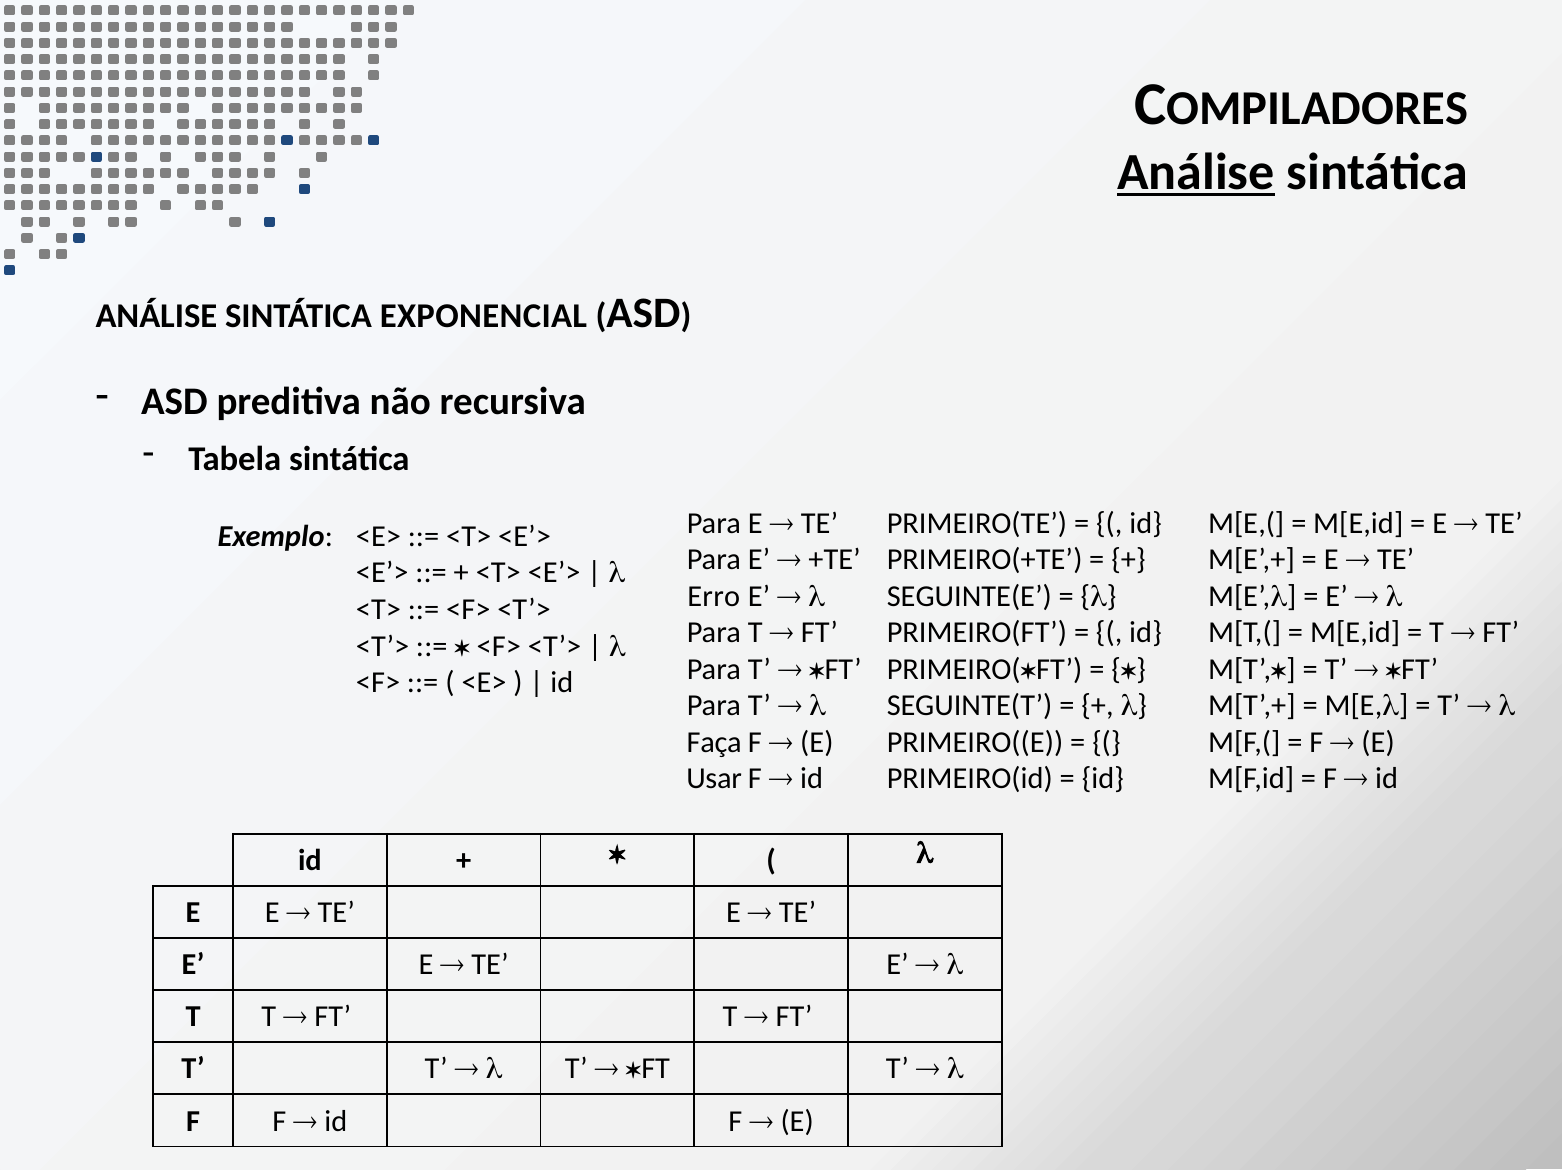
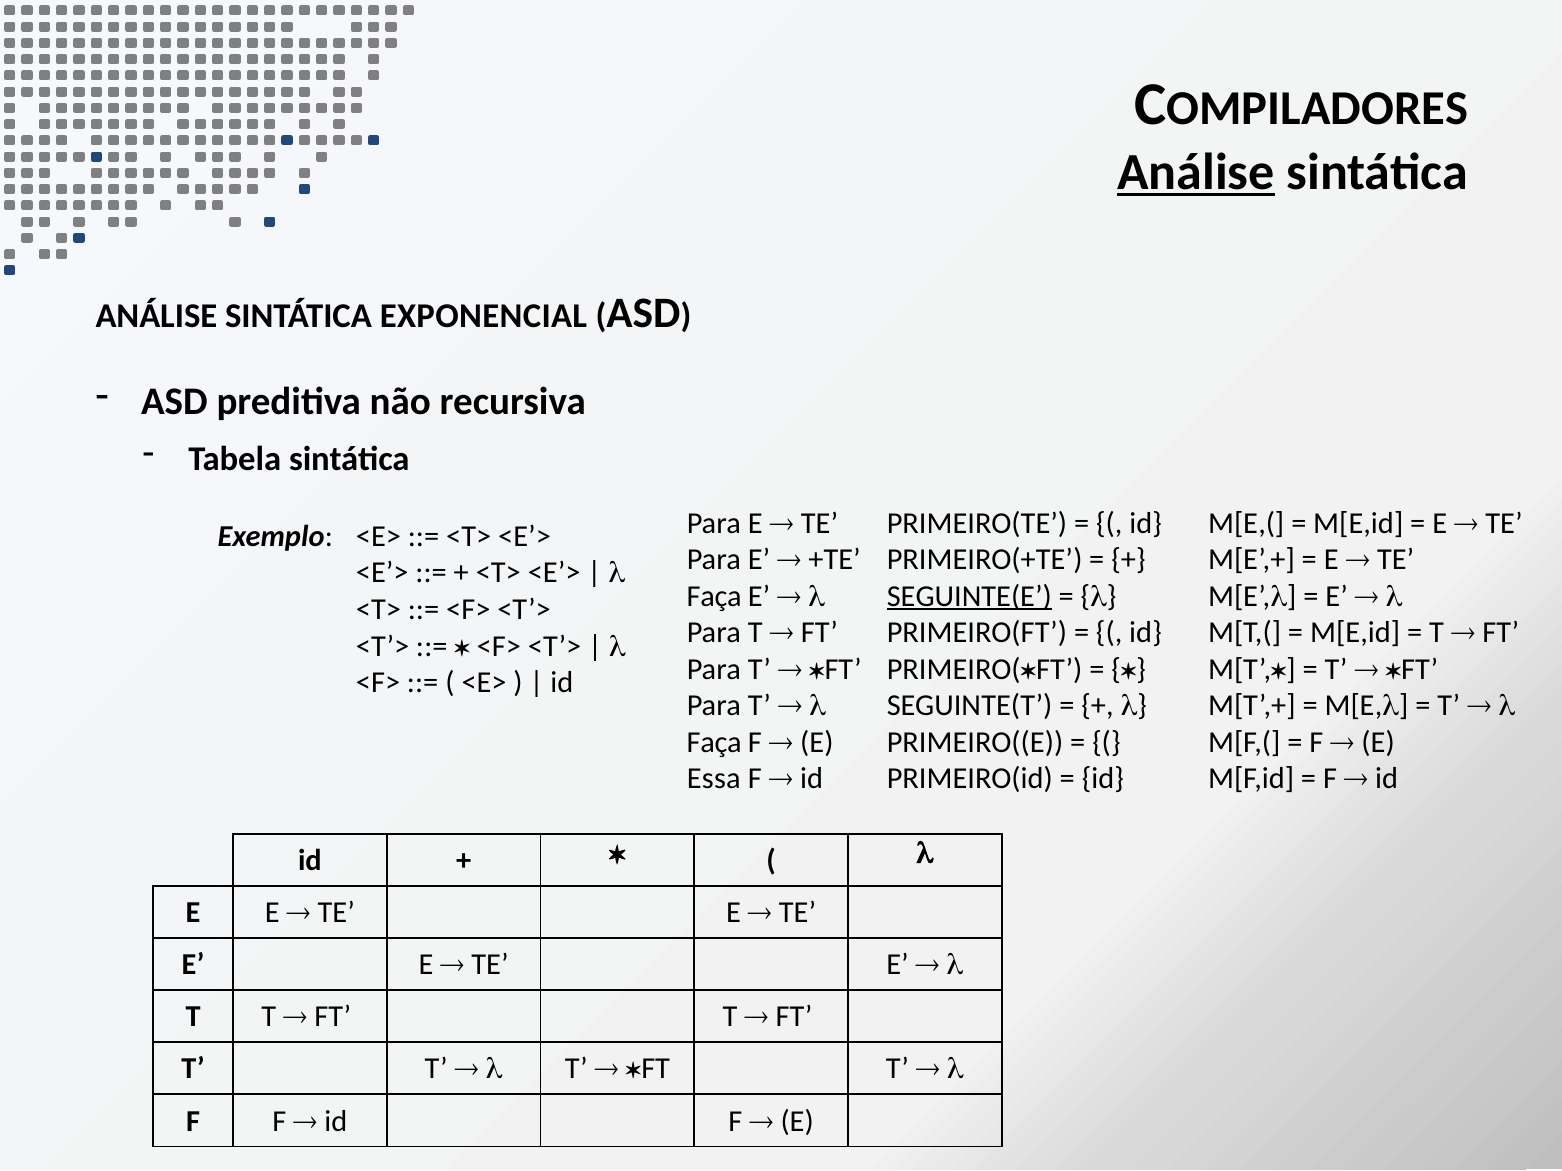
Erro at (714, 596): Erro -> Faça
SEGUINTE(E underline: none -> present
Usar: Usar -> Essa
